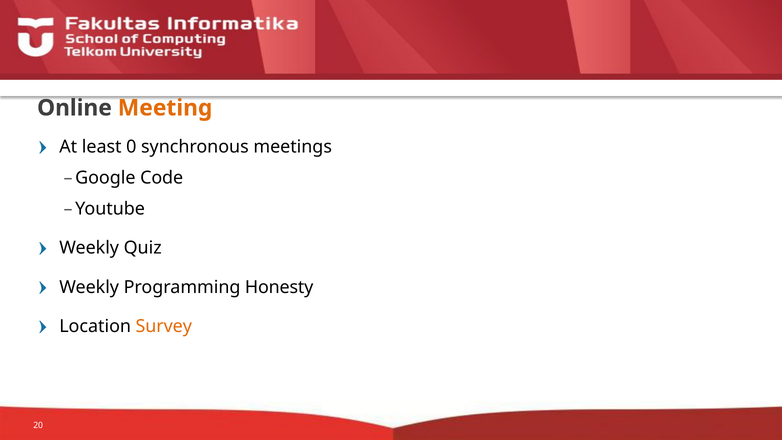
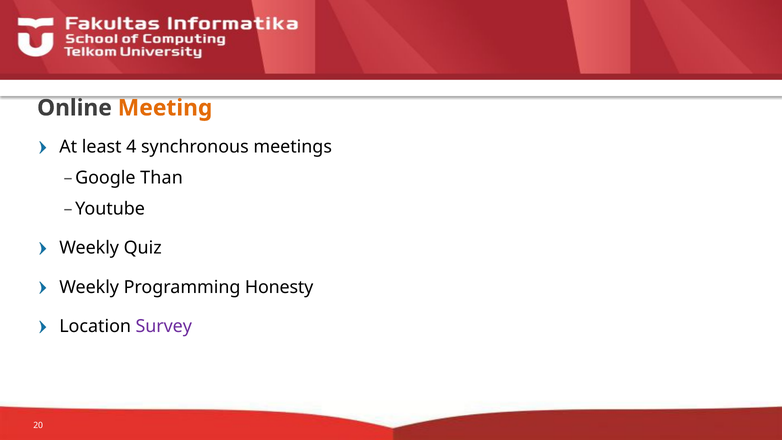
0: 0 -> 4
Code: Code -> Than
Survey colour: orange -> purple
